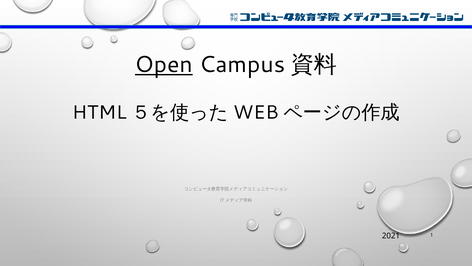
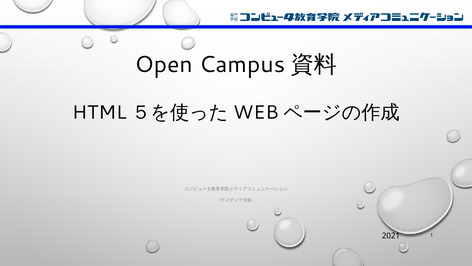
Open underline: present -> none
